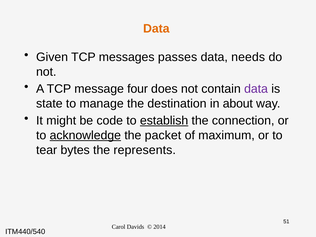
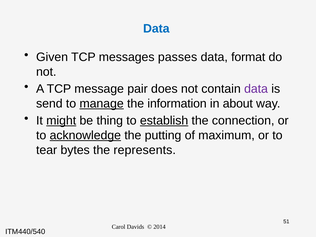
Data at (156, 29) colour: orange -> blue
needs: needs -> format
four: four -> pair
state: state -> send
manage underline: none -> present
destination: destination -> information
might underline: none -> present
code: code -> thing
packet: packet -> putting
